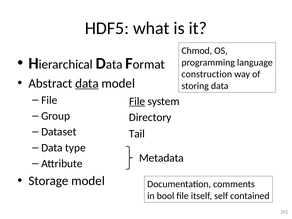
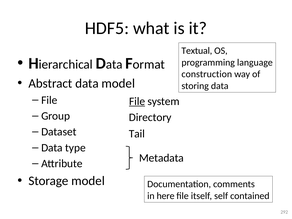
Chmod: Chmod -> Textual
data at (87, 83) underline: present -> none
bool: bool -> here
